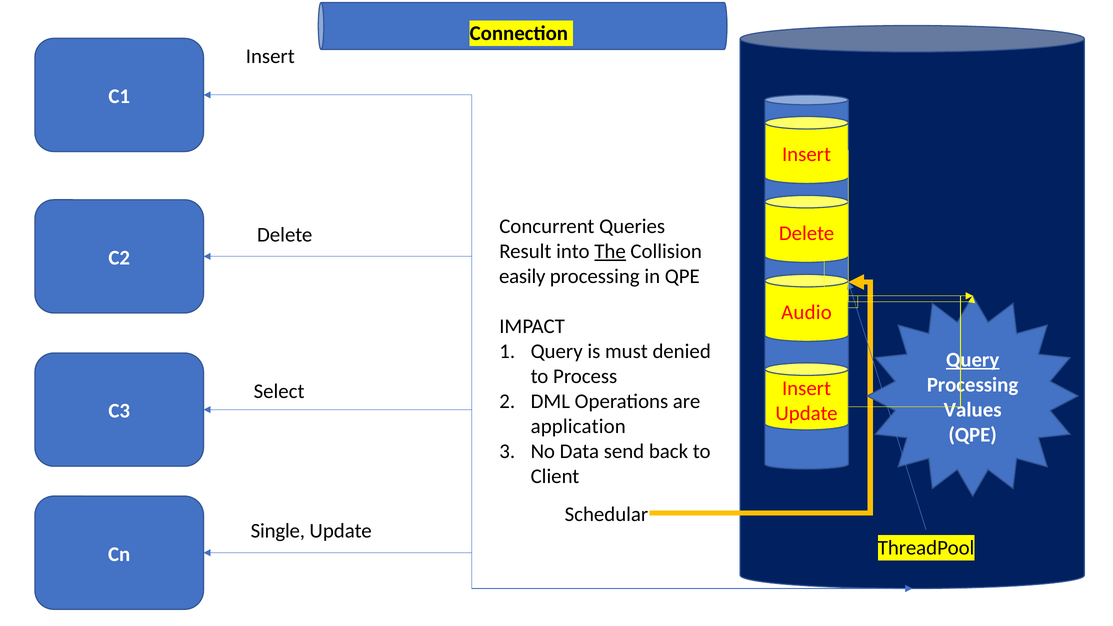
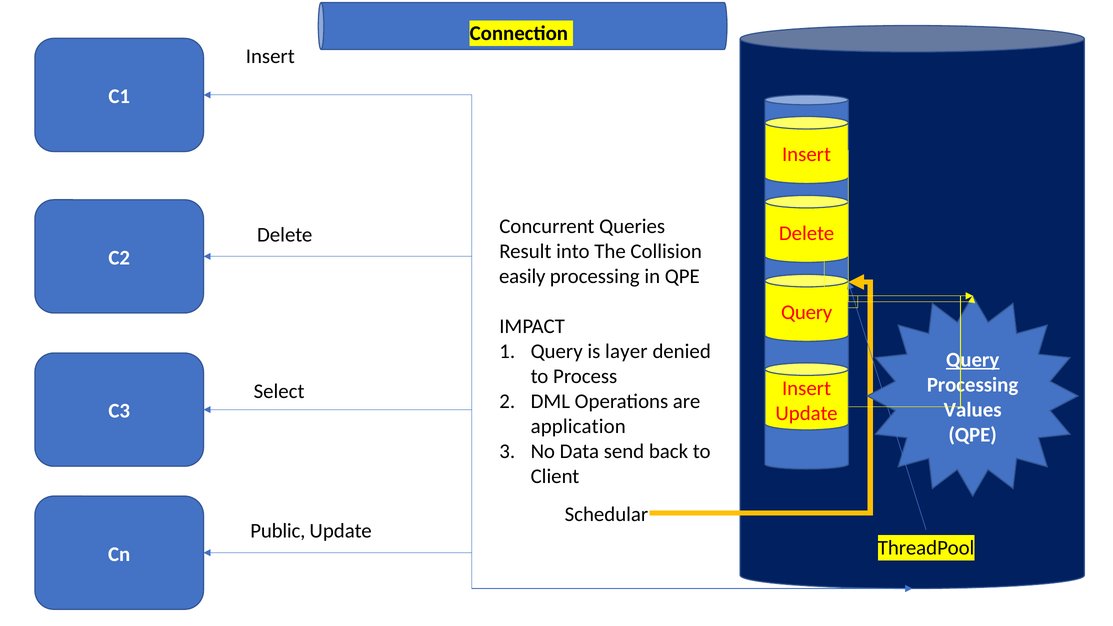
The underline: present -> none
Audio at (806, 312): Audio -> Query
must: must -> layer
Single: Single -> Public
